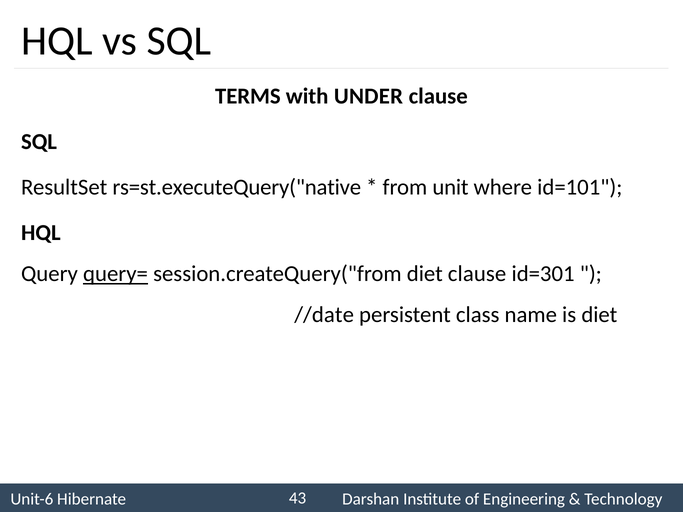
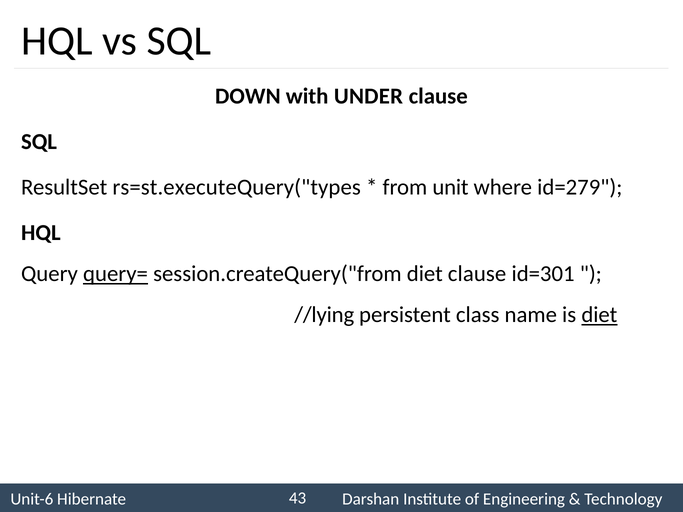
TERMS: TERMS -> DOWN
rs=st.executeQuery("native: rs=st.executeQuery("native -> rs=st.executeQuery("types
id=101: id=101 -> id=279
//date: //date -> //lying
diet at (599, 315) underline: none -> present
